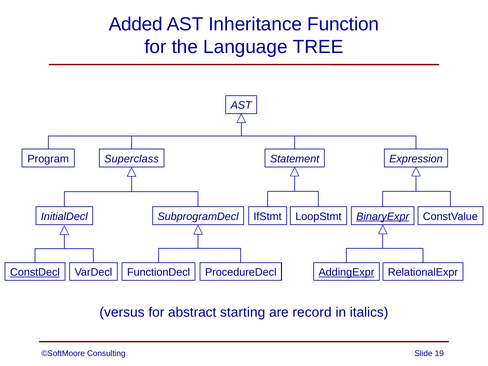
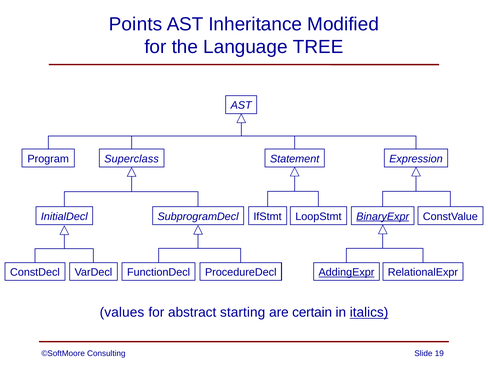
Added: Added -> Points
Function: Function -> Modified
ConstDecl underline: present -> none
versus: versus -> values
record: record -> certain
italics underline: none -> present
